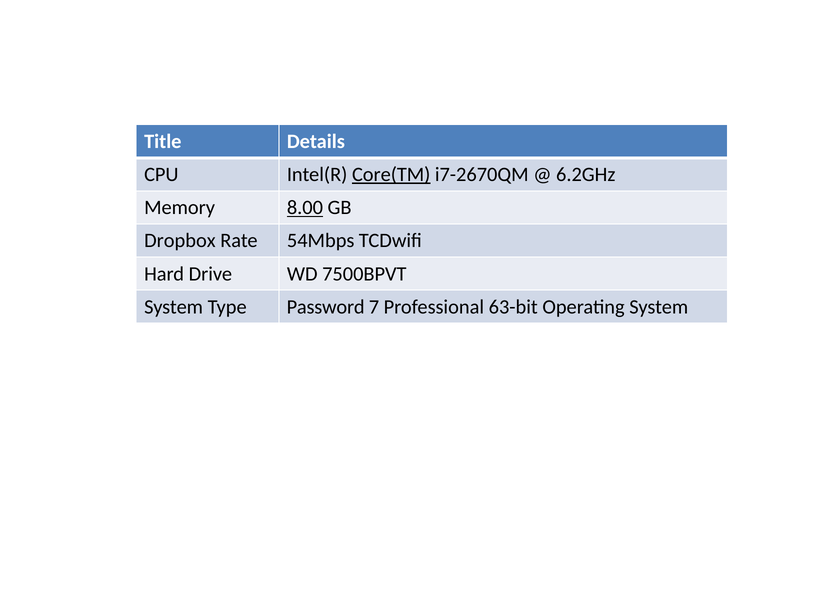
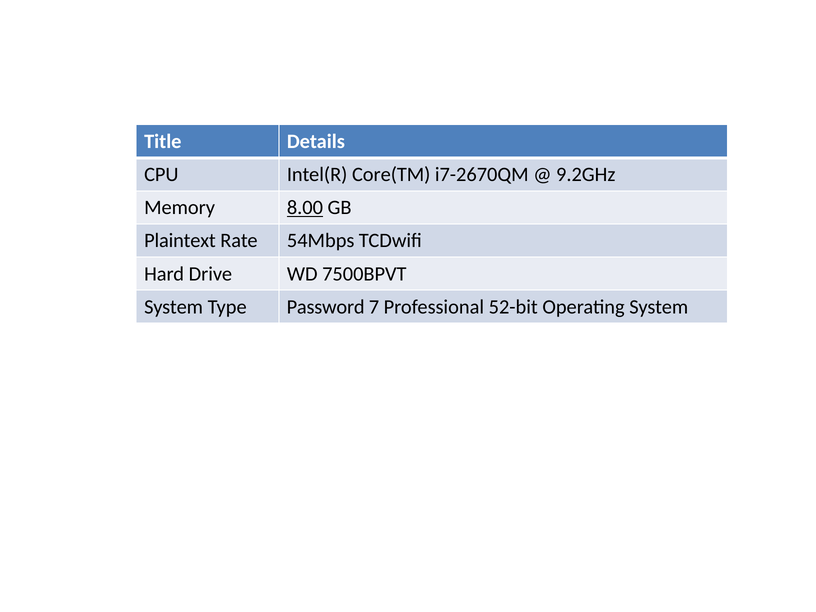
Core(TM underline: present -> none
6.2GHz: 6.2GHz -> 9.2GHz
Dropbox: Dropbox -> Plaintext
63-bit: 63-bit -> 52-bit
